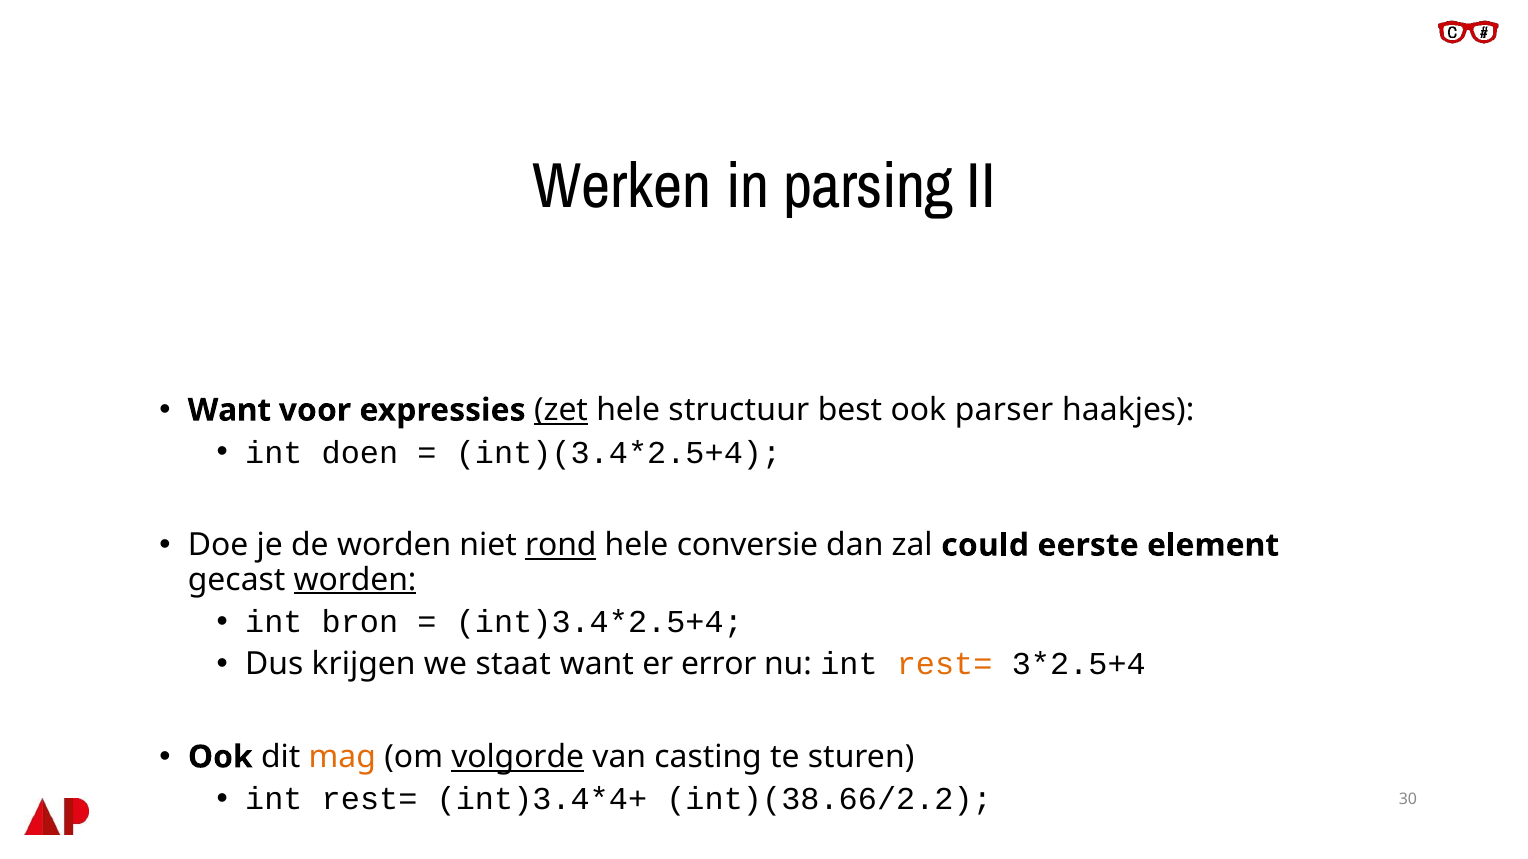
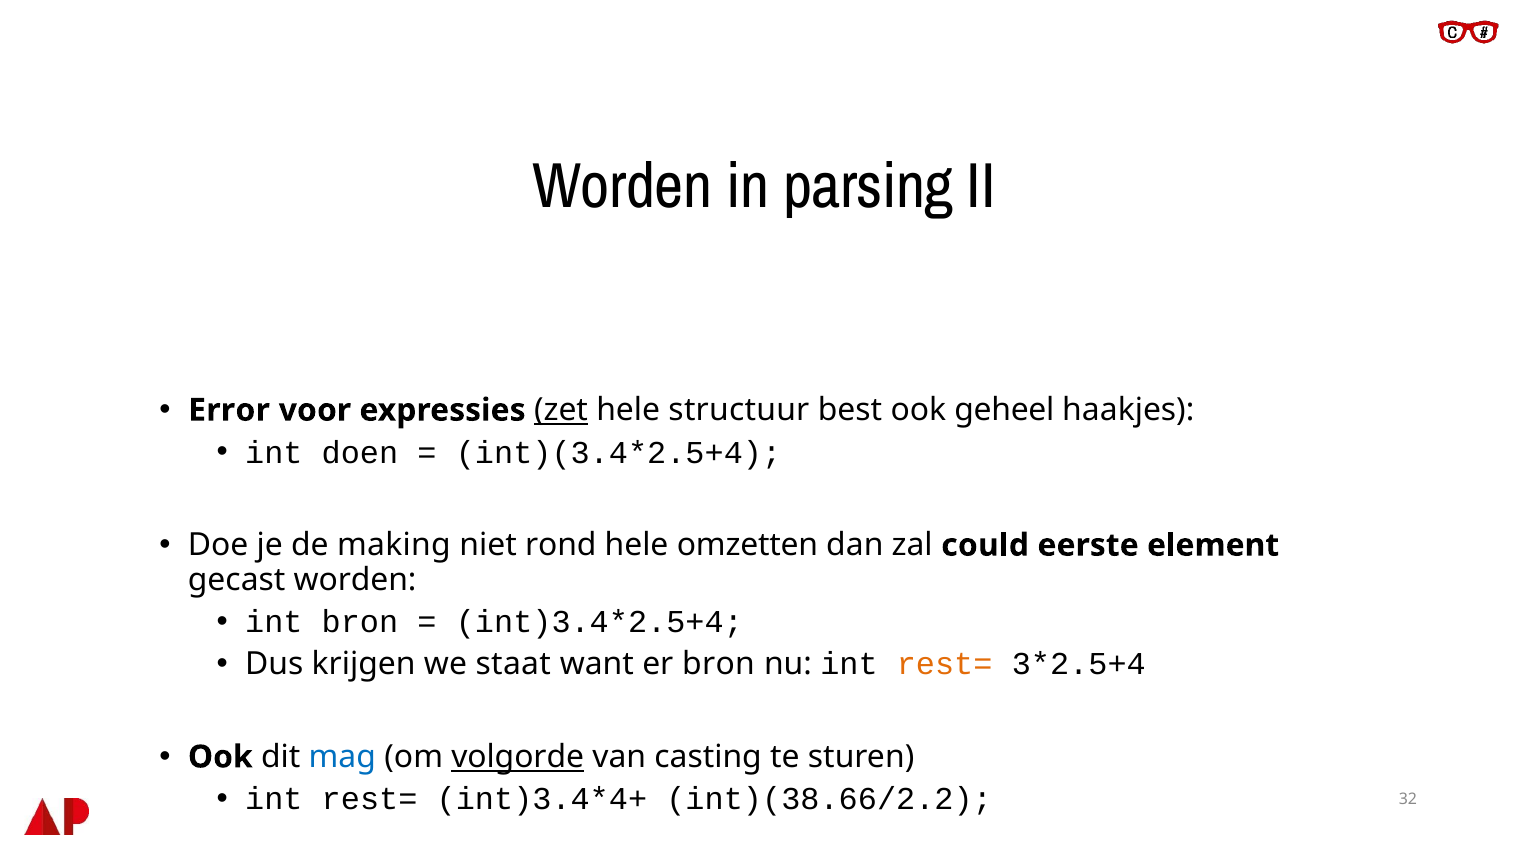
Werken at (622, 186): Werken -> Worden
Want at (229, 410): Want -> Error
parser: parser -> geheel
de worden: worden -> making
rond underline: present -> none
conversie: conversie -> omzetten
worden at (355, 580) underline: present -> none
er error: error -> bron
mag colour: orange -> blue
30: 30 -> 32
